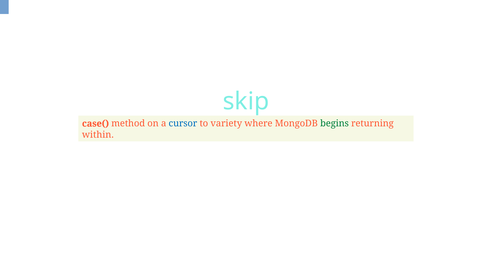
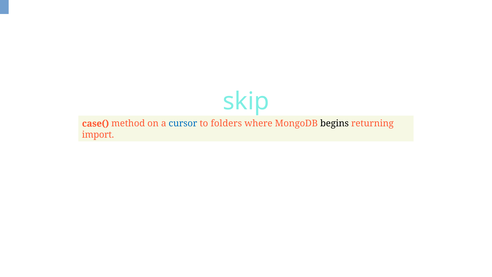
variety: variety -> folders
begins colour: green -> black
within: within -> import
